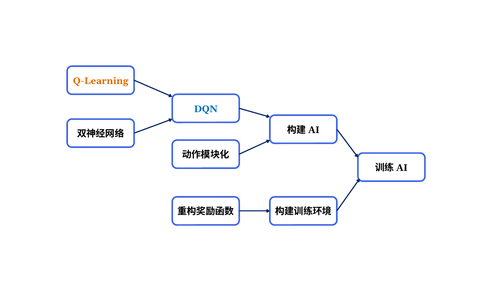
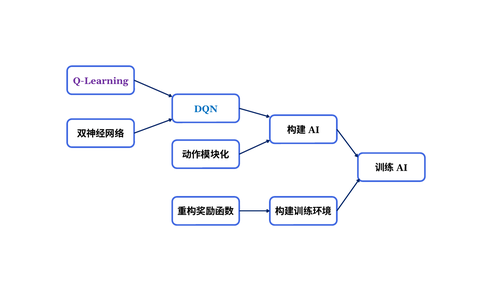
Q-Learning colour: orange -> purple
